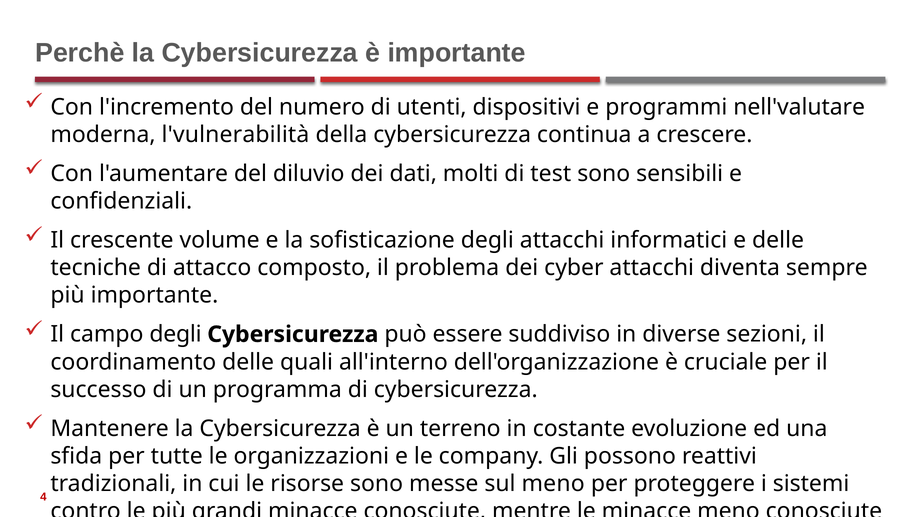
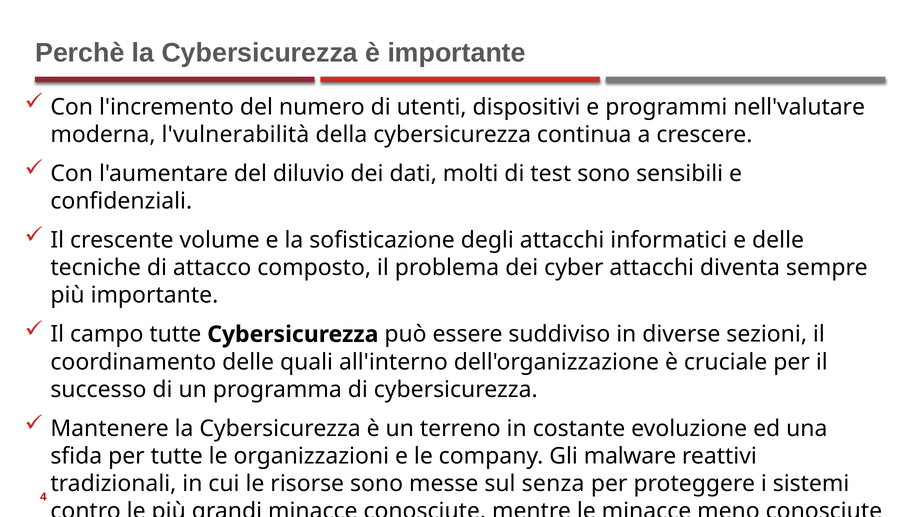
campo degli: degli -> tutte
possono: possono -> malware
sul meno: meno -> senza
